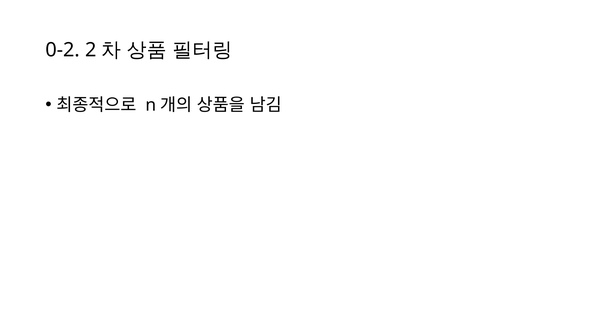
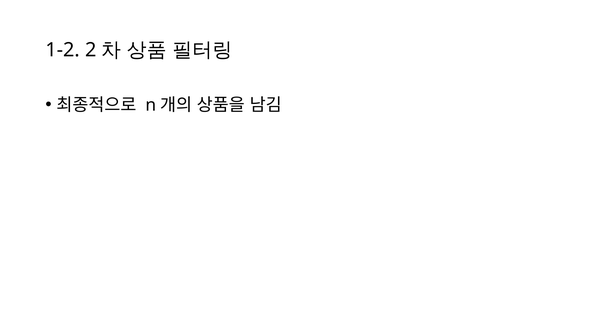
0-2: 0-2 -> 1-2
